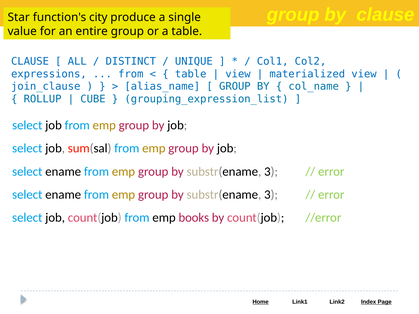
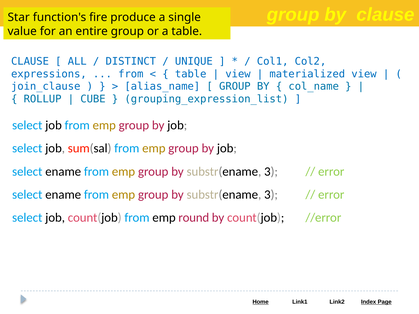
city: city -> fire
books: books -> round
